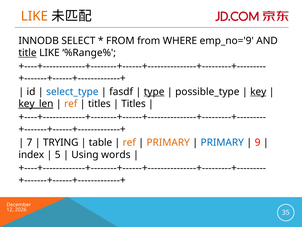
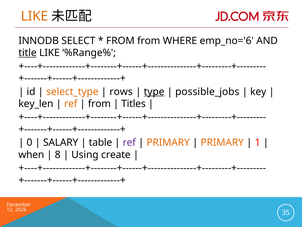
emp_no='9: emp_no='9 -> emp_no='6
select_type colour: blue -> orange
fasdf: fasdf -> rows
possible_type: possible_type -> possible_jobs
key underline: present -> none
key_len underline: present -> none
titles at (99, 104): titles -> from
7: 7 -> 0
TRYING: TRYING -> SALARY
ref at (129, 142) colour: orange -> purple
PRIMARY at (222, 142) colour: blue -> orange
9: 9 -> 1
index: index -> when
5: 5 -> 8
words: words -> create
